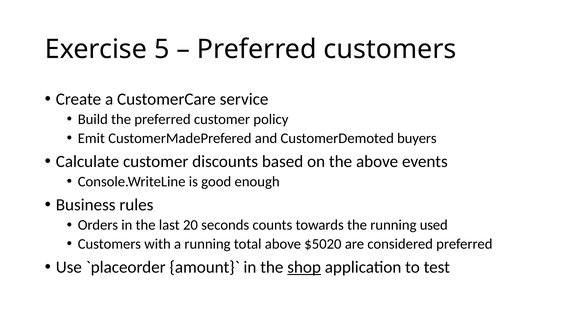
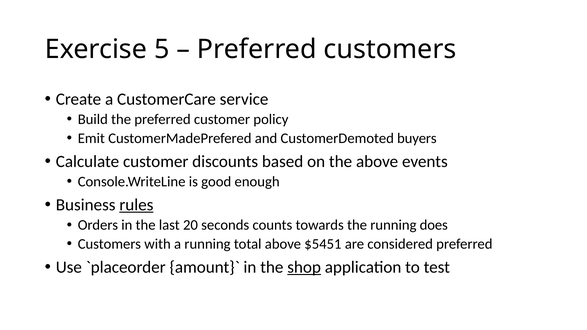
rules underline: none -> present
used: used -> does
$5020: $5020 -> $5451
